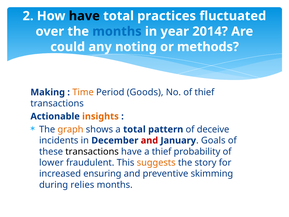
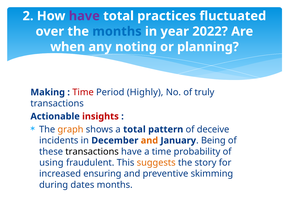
have at (84, 16) colour: black -> purple
2014: 2014 -> 2022
could: could -> when
methods: methods -> planning
Time at (83, 92) colour: orange -> red
Goods: Goods -> Highly
of thief: thief -> truly
insights colour: orange -> red
and at (149, 140) colour: red -> orange
Goals: Goals -> Being
a thief: thief -> time
lower: lower -> using
relies: relies -> dates
